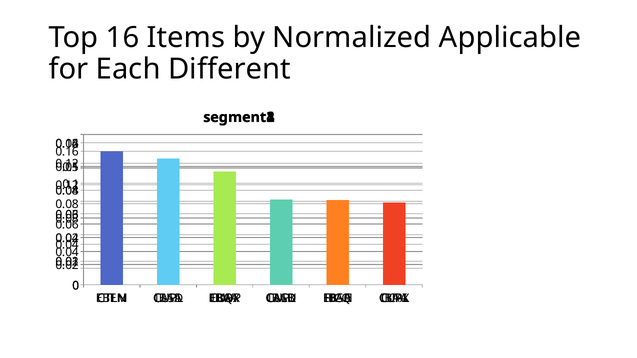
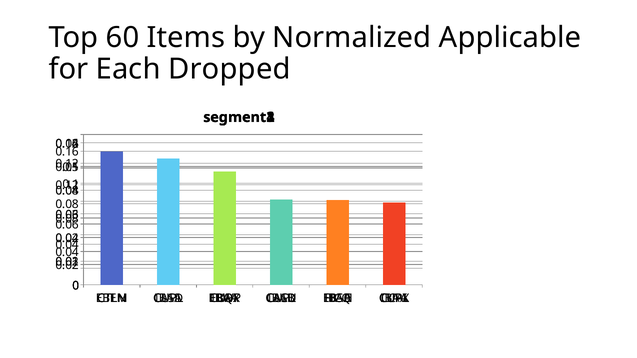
16: 16 -> 60
Different: Different -> Dropped
